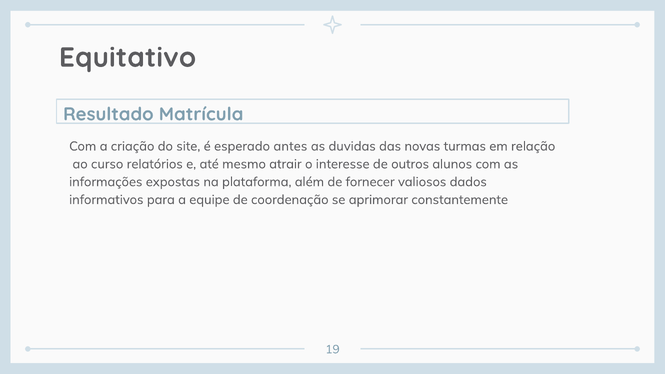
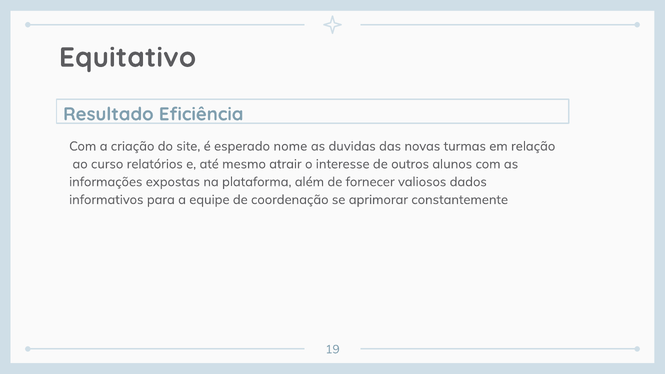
Matrícula: Matrícula -> Eficiência
antes: antes -> nome
